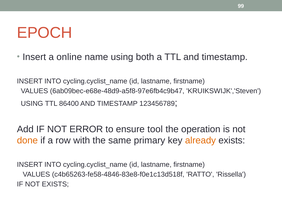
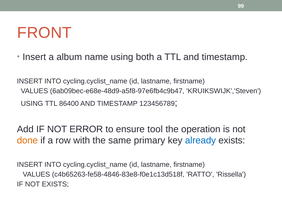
EPOCH: EPOCH -> FRONT
online: online -> album
already colour: orange -> blue
